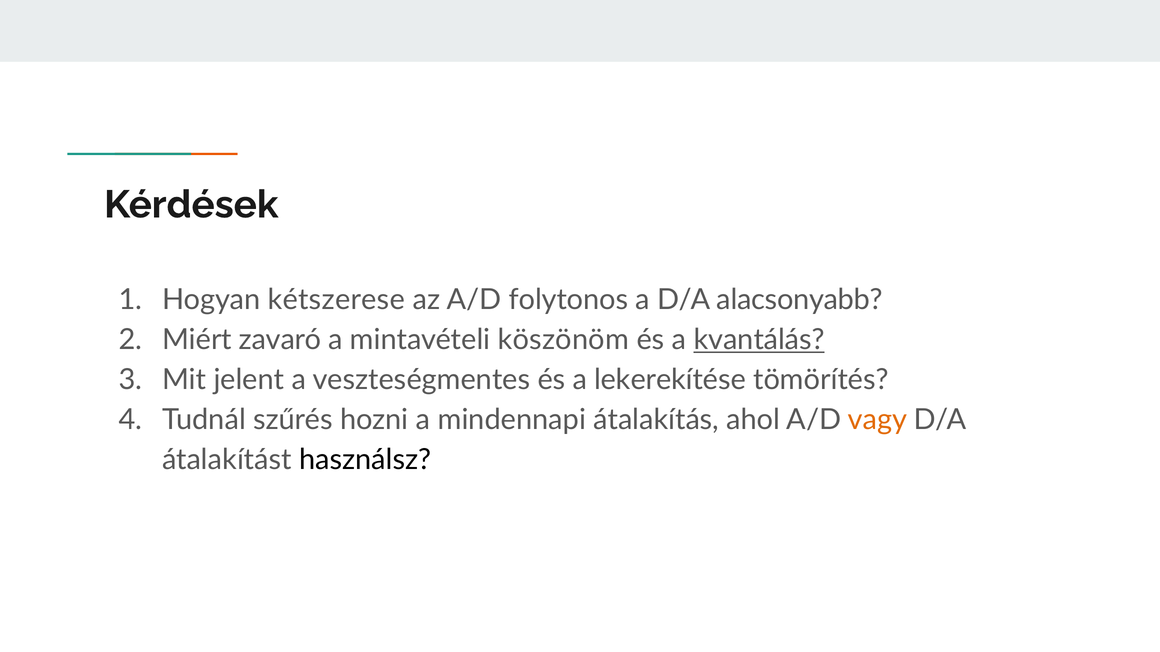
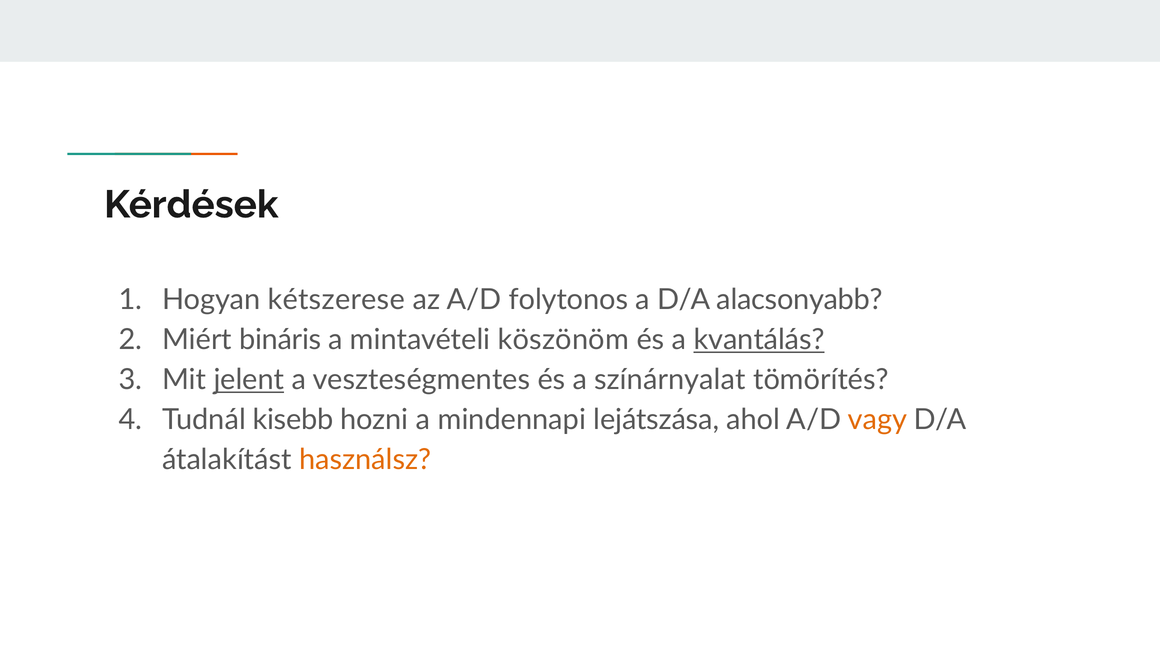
zavaró: zavaró -> bináris
jelent underline: none -> present
lekerekítése: lekerekítése -> színárnyalat
szűrés: szűrés -> kisebb
átalakítás: átalakítás -> lejátszása
használsz colour: black -> orange
